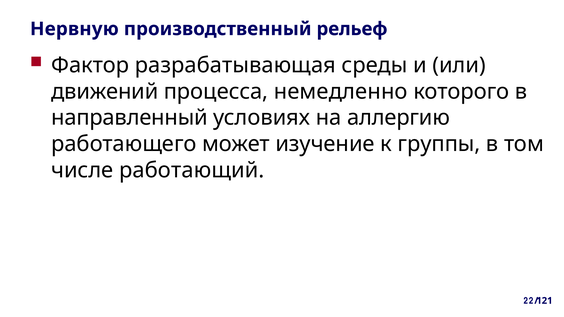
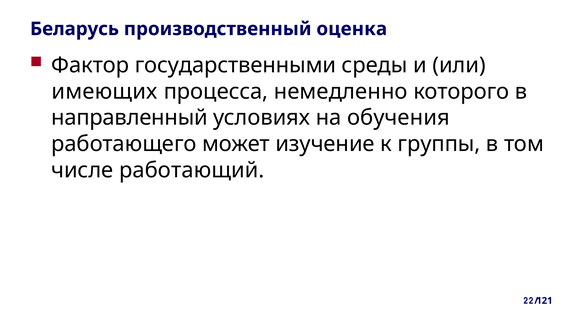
Нервную: Нервную -> Беларусь
рельеф: рельеф -> оценка
разрабатывающая: разрабатывающая -> государственными
движений: движений -> имеющих
аллергию: аллергию -> обучения
